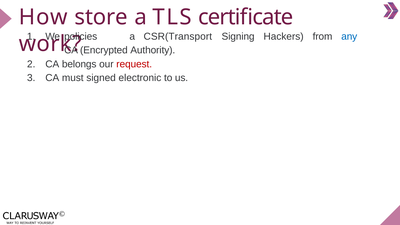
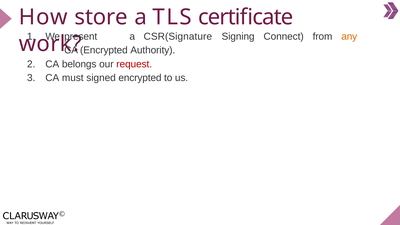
policies: policies -> present
CSR(Transport: CSR(Transport -> CSR(Signature
Hackers: Hackers -> Connect
any colour: blue -> orange
signed electronic: electronic -> encrypted
